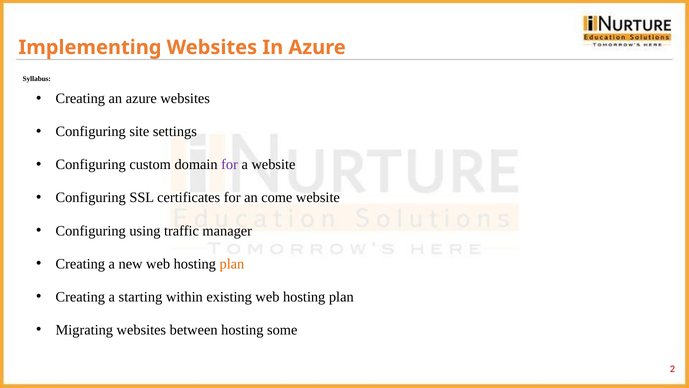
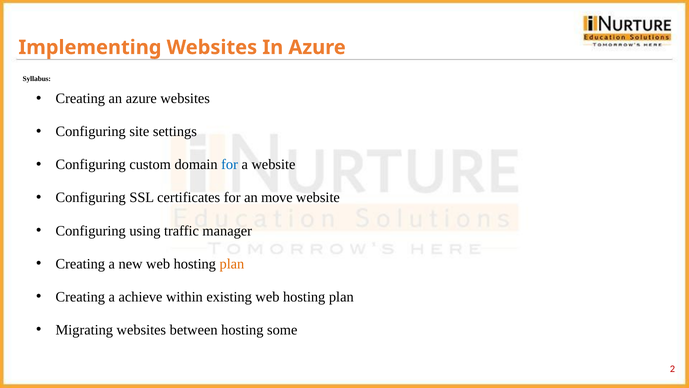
for at (230, 165) colour: purple -> blue
come: come -> move
starting: starting -> achieve
